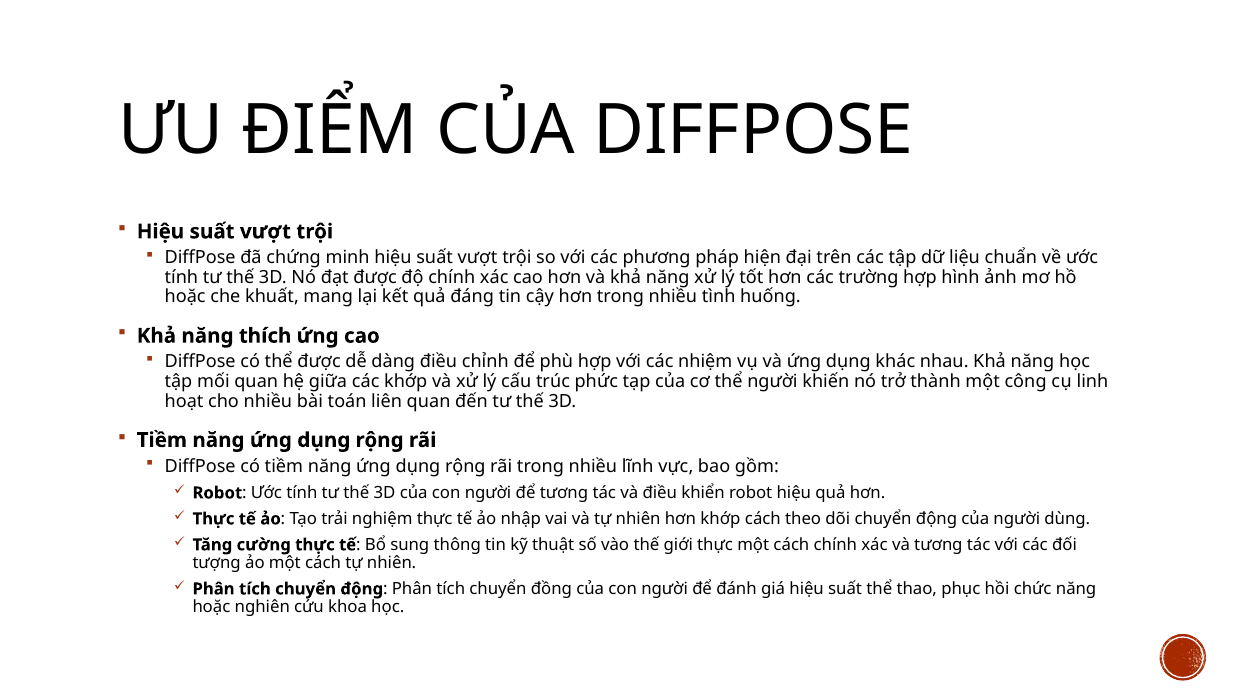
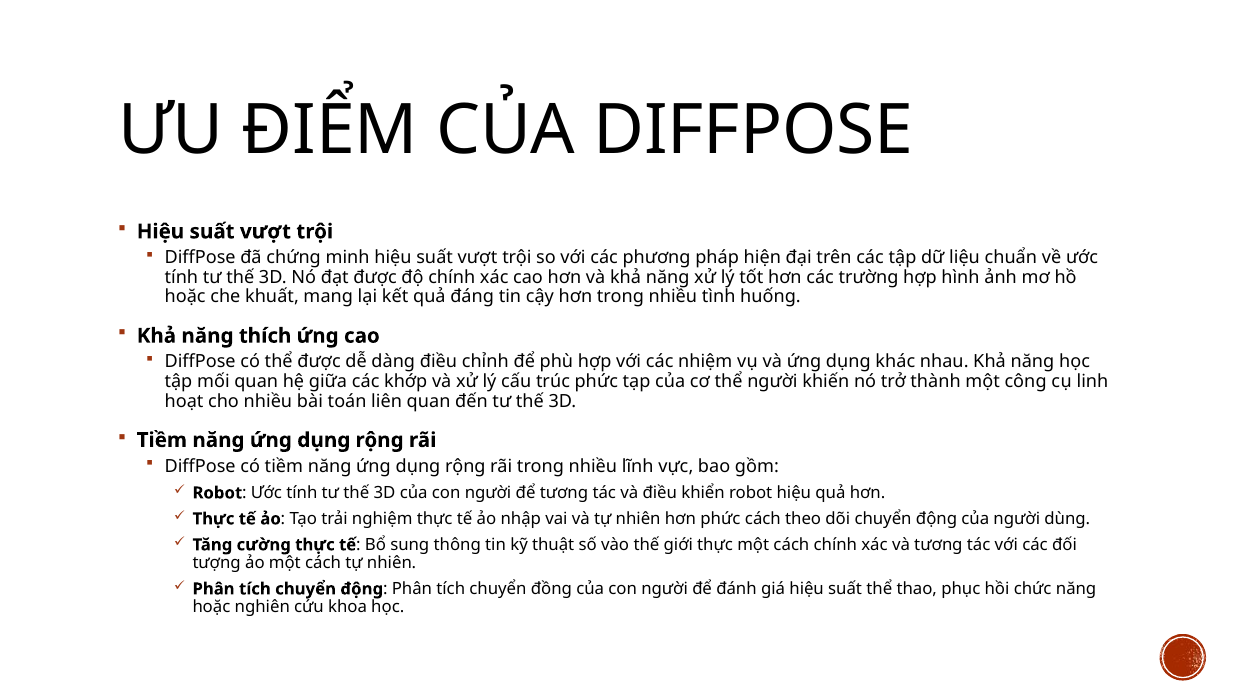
hơn khớp: khớp -> phức
